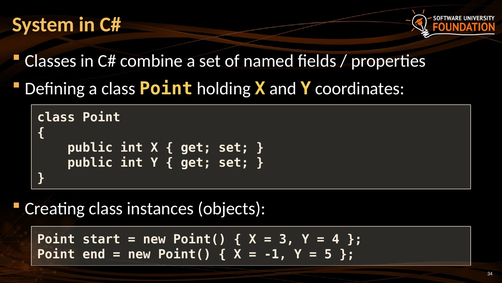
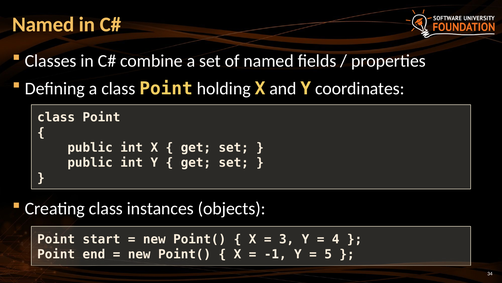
System at (43, 24): System -> Named
